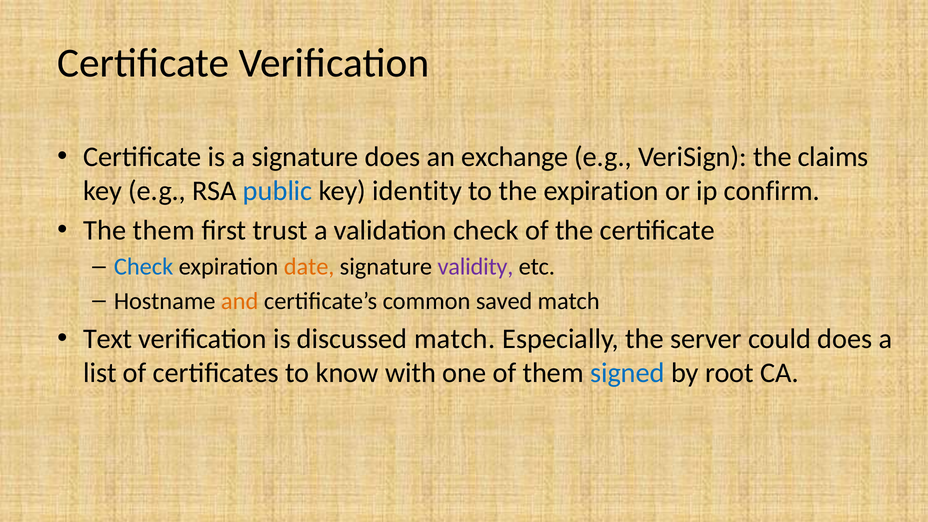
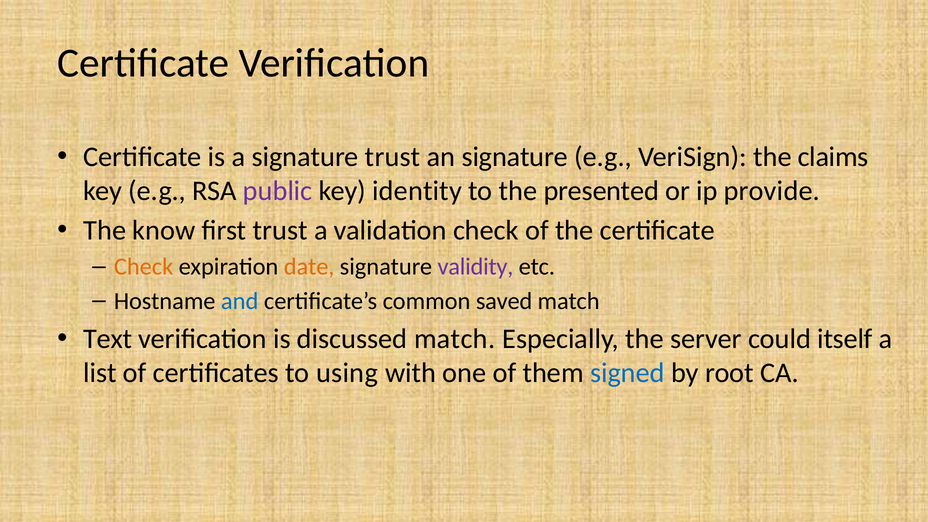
signature does: does -> trust
an exchange: exchange -> signature
public colour: blue -> purple
the expiration: expiration -> presented
confirm: confirm -> provide
The them: them -> know
Check at (144, 267) colour: blue -> orange
and colour: orange -> blue
could does: does -> itself
know: know -> using
